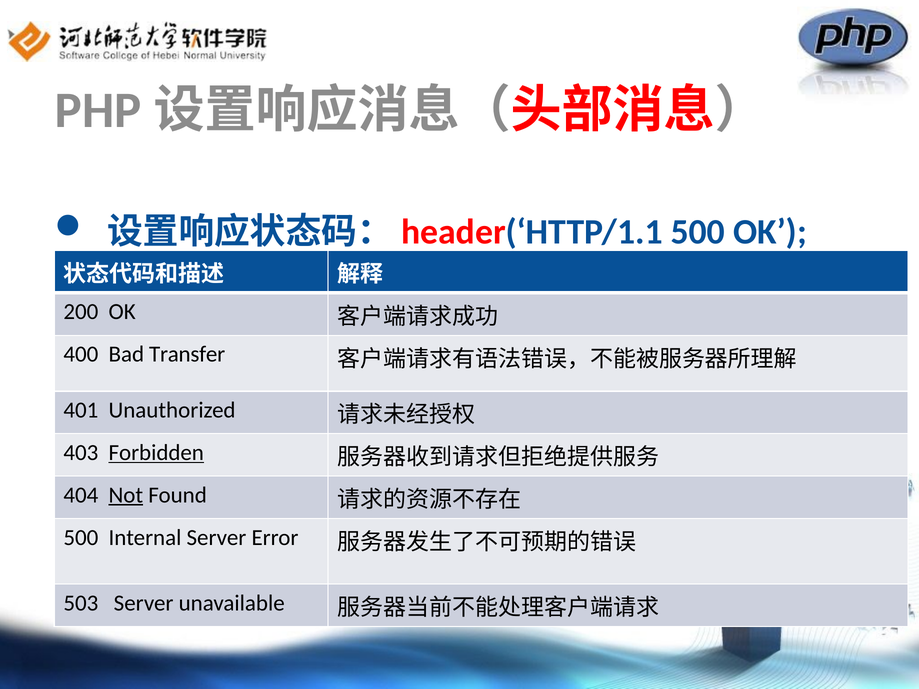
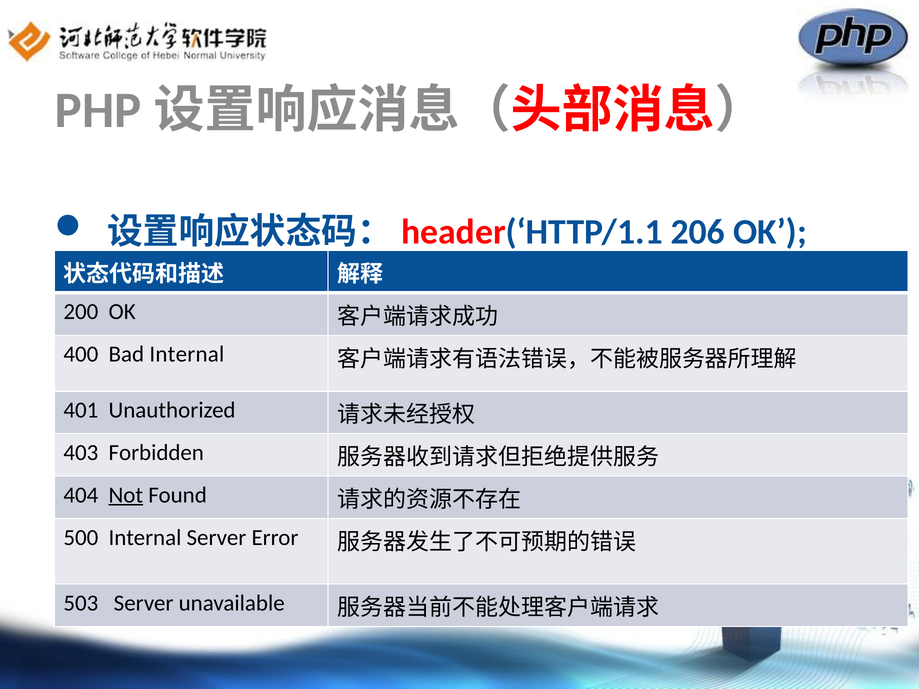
500 at (698, 232): 500 -> 206
Bad Transfer: Transfer -> Internal
Forbidden underline: present -> none
